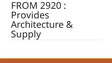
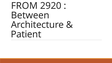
Provides: Provides -> Between
Supply: Supply -> Patient
